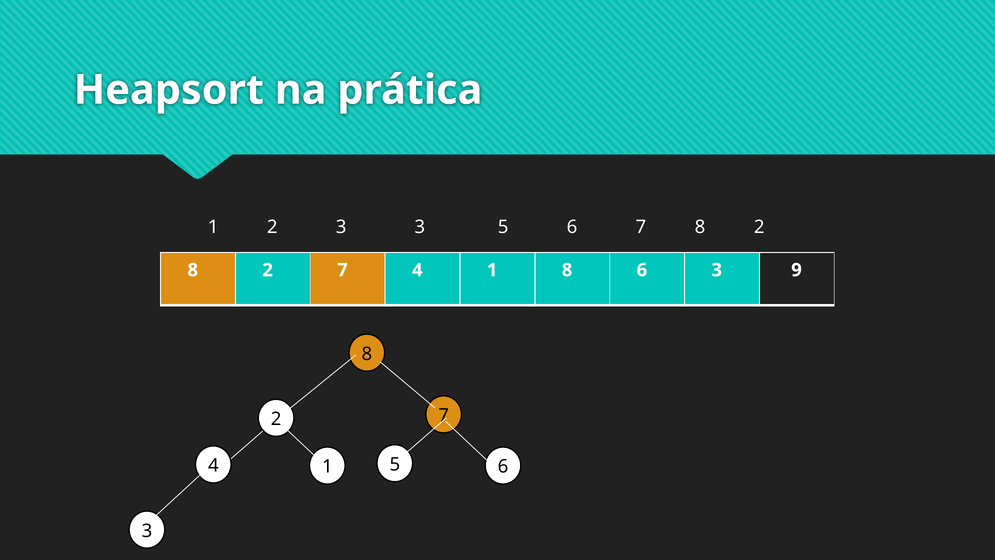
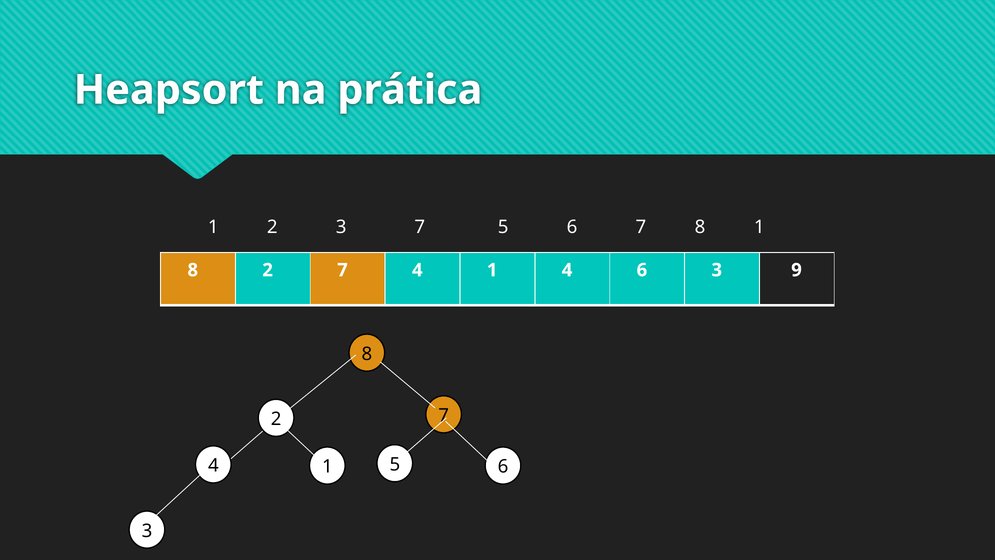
3 3: 3 -> 7
7 8 2: 2 -> 1
1 8: 8 -> 4
